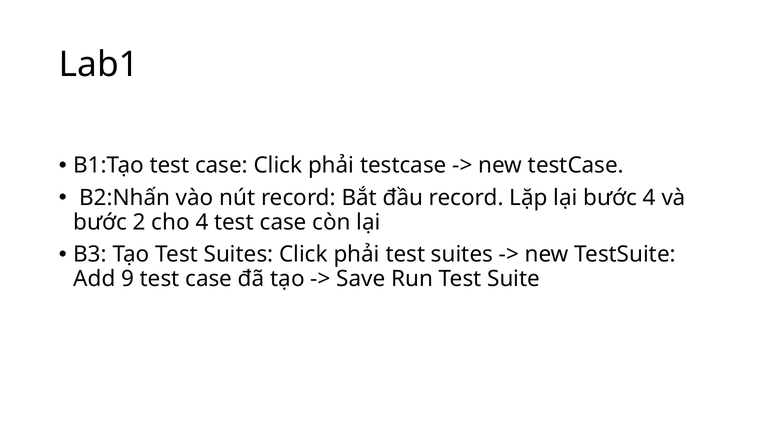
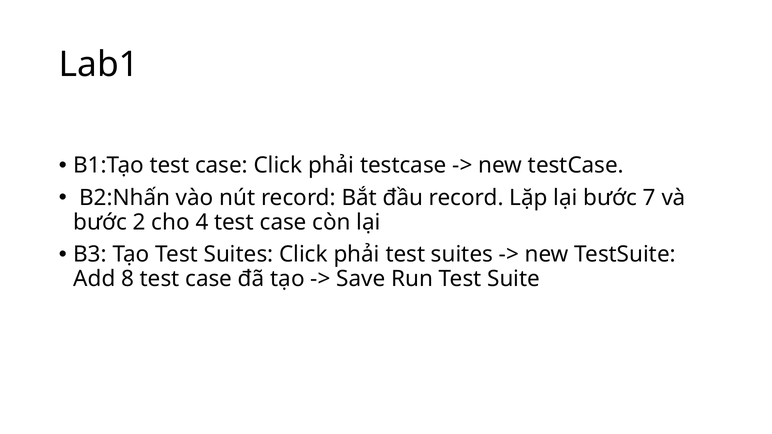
bước 4: 4 -> 7
9: 9 -> 8
